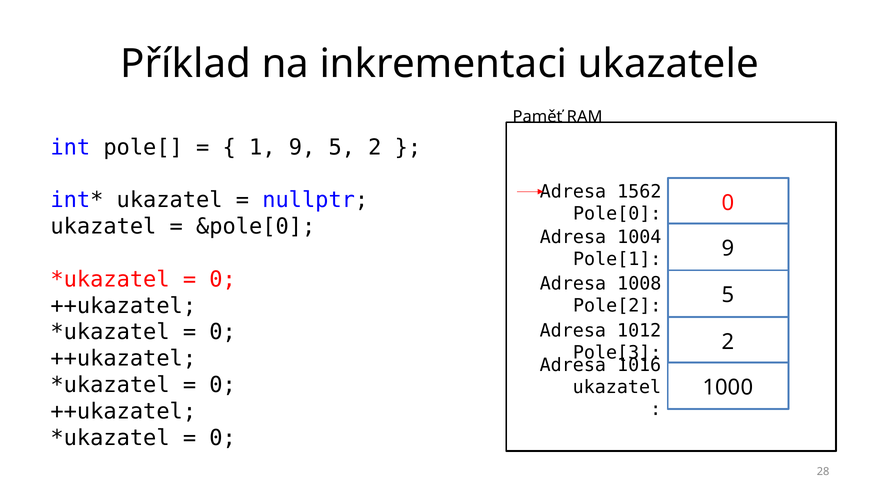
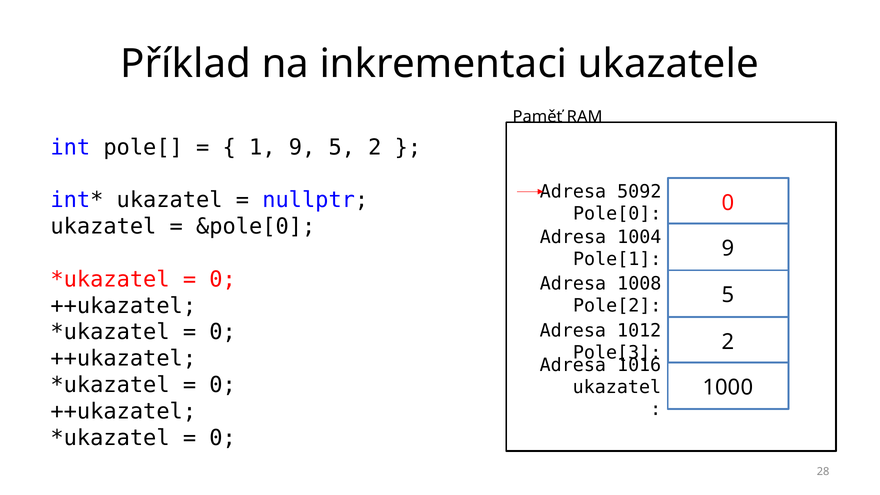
1562: 1562 -> 5092
